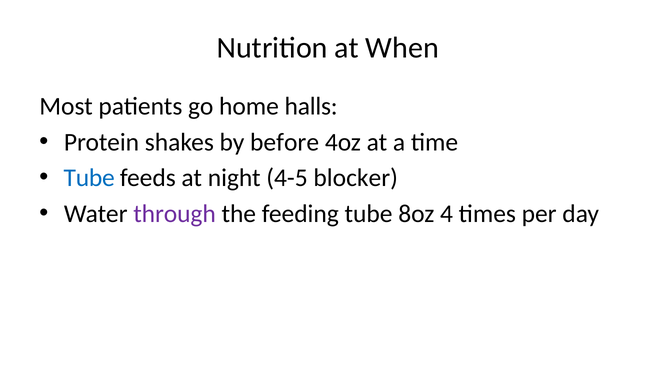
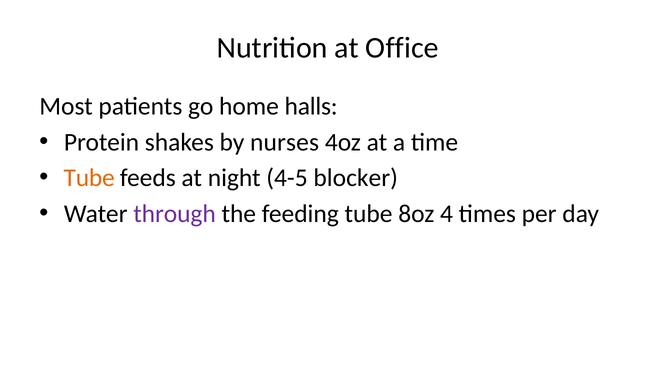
When: When -> Office
before: before -> nurses
Tube at (89, 178) colour: blue -> orange
